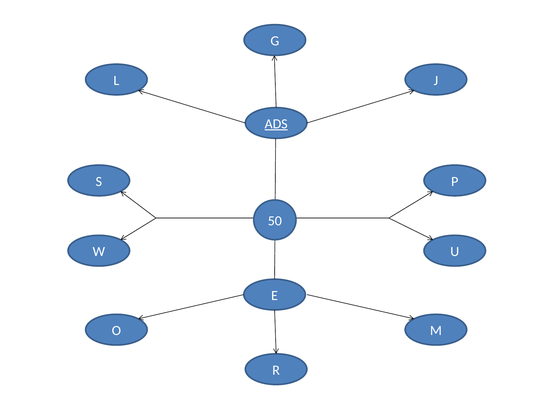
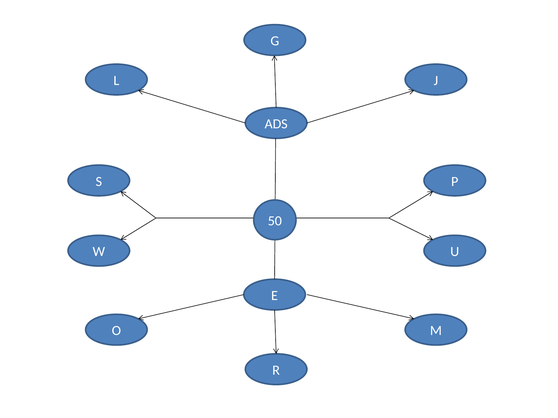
ADS underline: present -> none
